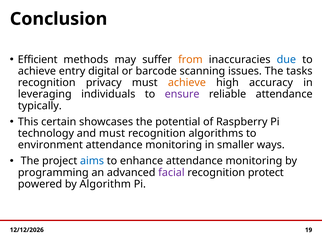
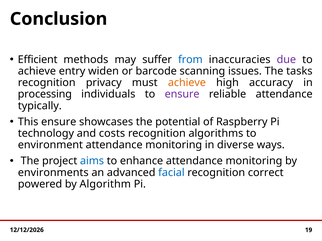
from colour: orange -> blue
due colour: blue -> purple
digital: digital -> widen
leveraging: leveraging -> processing
This certain: certain -> ensure
and must: must -> costs
smaller: smaller -> diverse
programming: programming -> environments
facial colour: purple -> blue
protect: protect -> correct
